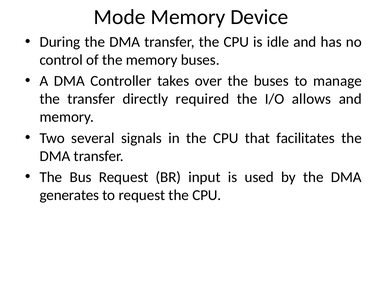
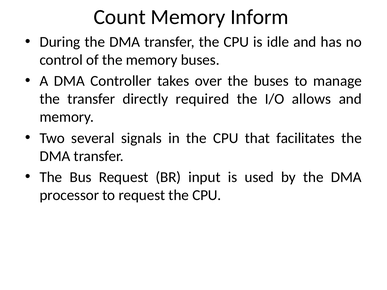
Mode: Mode -> Count
Device: Device -> Inform
generates: generates -> processor
